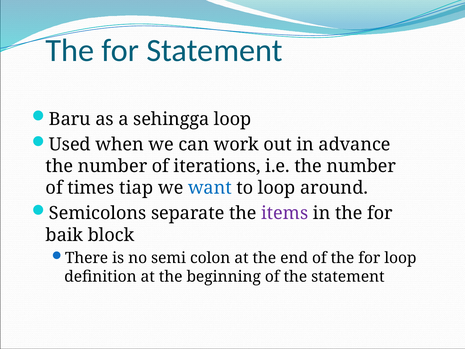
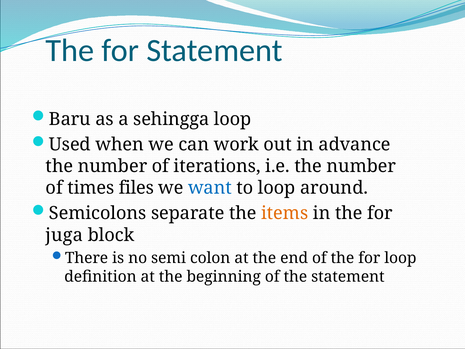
tiap: tiap -> files
items colour: purple -> orange
baik: baik -> juga
